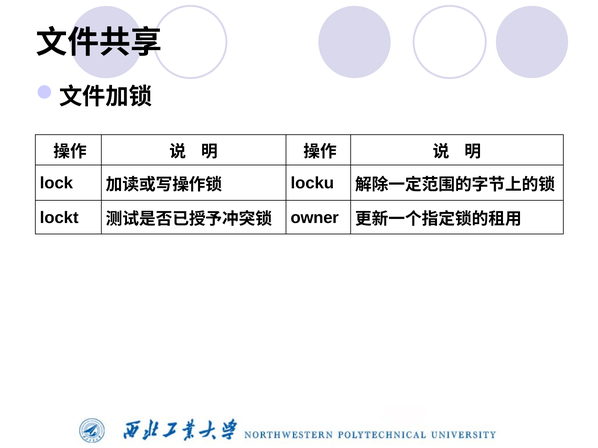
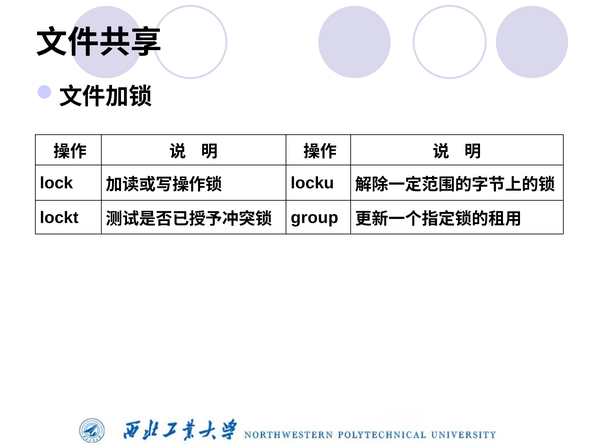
owner: owner -> group
